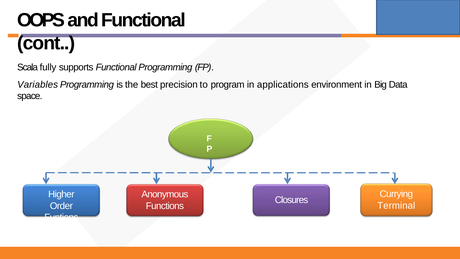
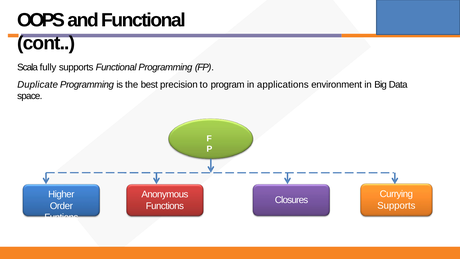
Variables: Variables -> Duplicate
Terminal at (396, 205): Terminal -> Supports
